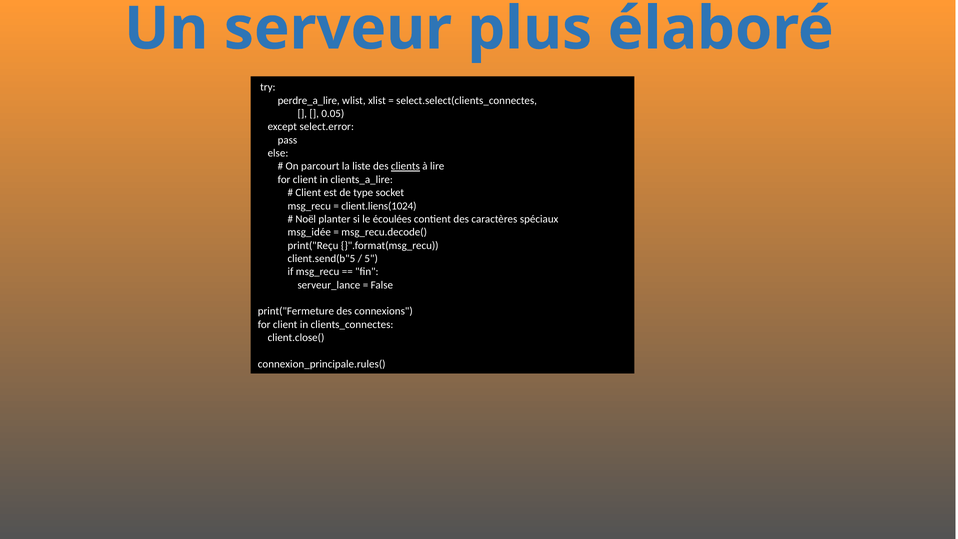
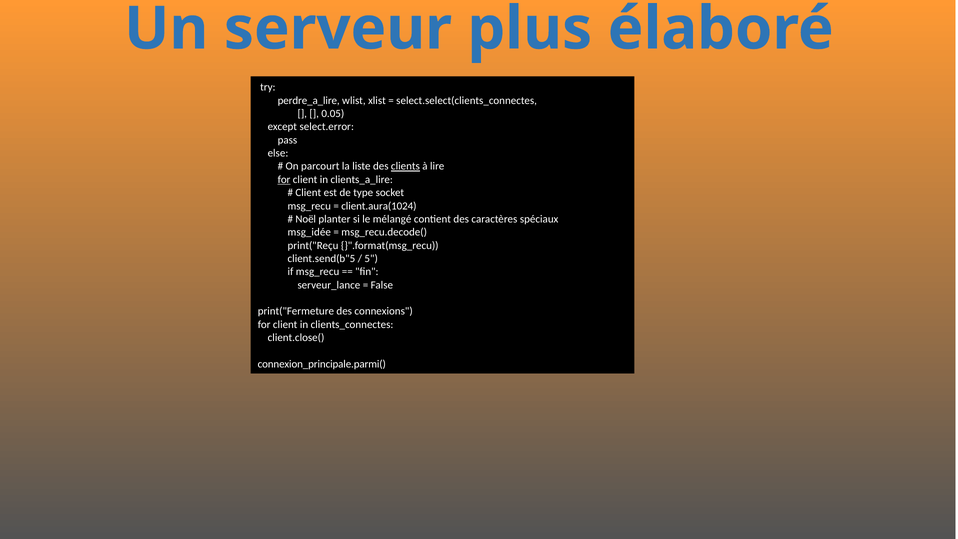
for at (284, 179) underline: none -> present
client.liens(1024: client.liens(1024 -> client.aura(1024
écoulées: écoulées -> mélangé
connexion_principale.rules(: connexion_principale.rules( -> connexion_principale.parmi(
